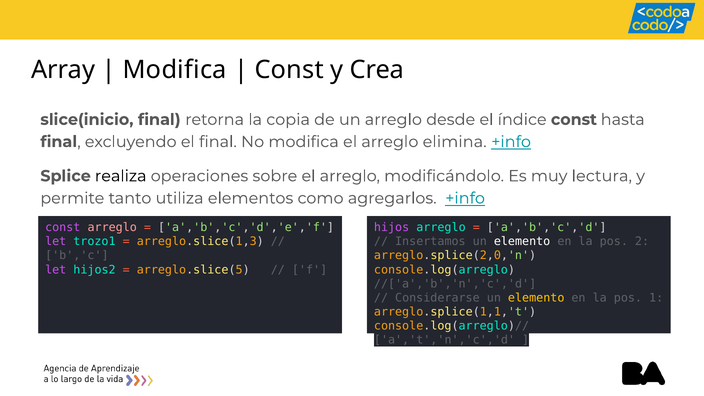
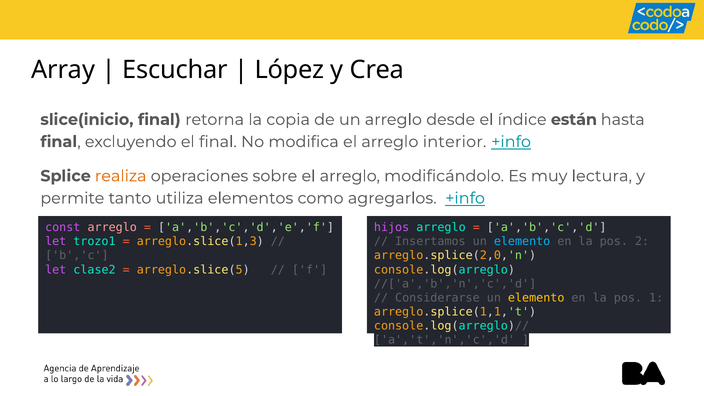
Modifica at (175, 70): Modifica -> Escuchar
Const at (289, 70): Const -> López
índice const: const -> están
elimina: elimina -> interior
realiza colour: black -> orange
elemento at (522, 242) colour: white -> light blue
hijos2: hijos2 -> clase2
